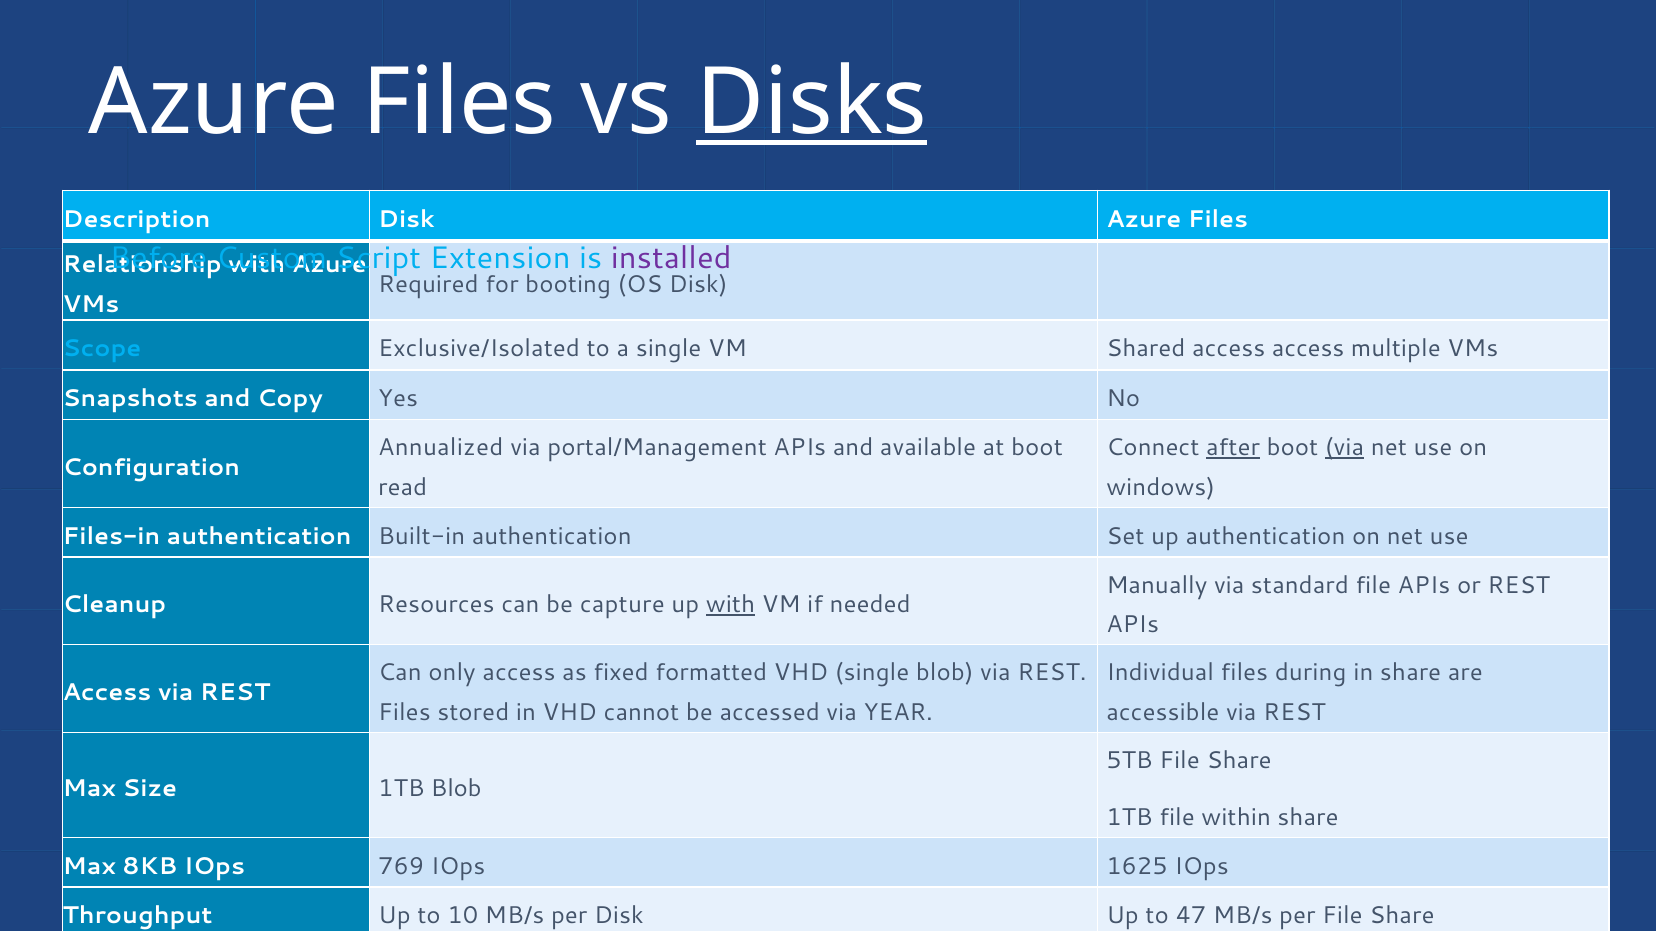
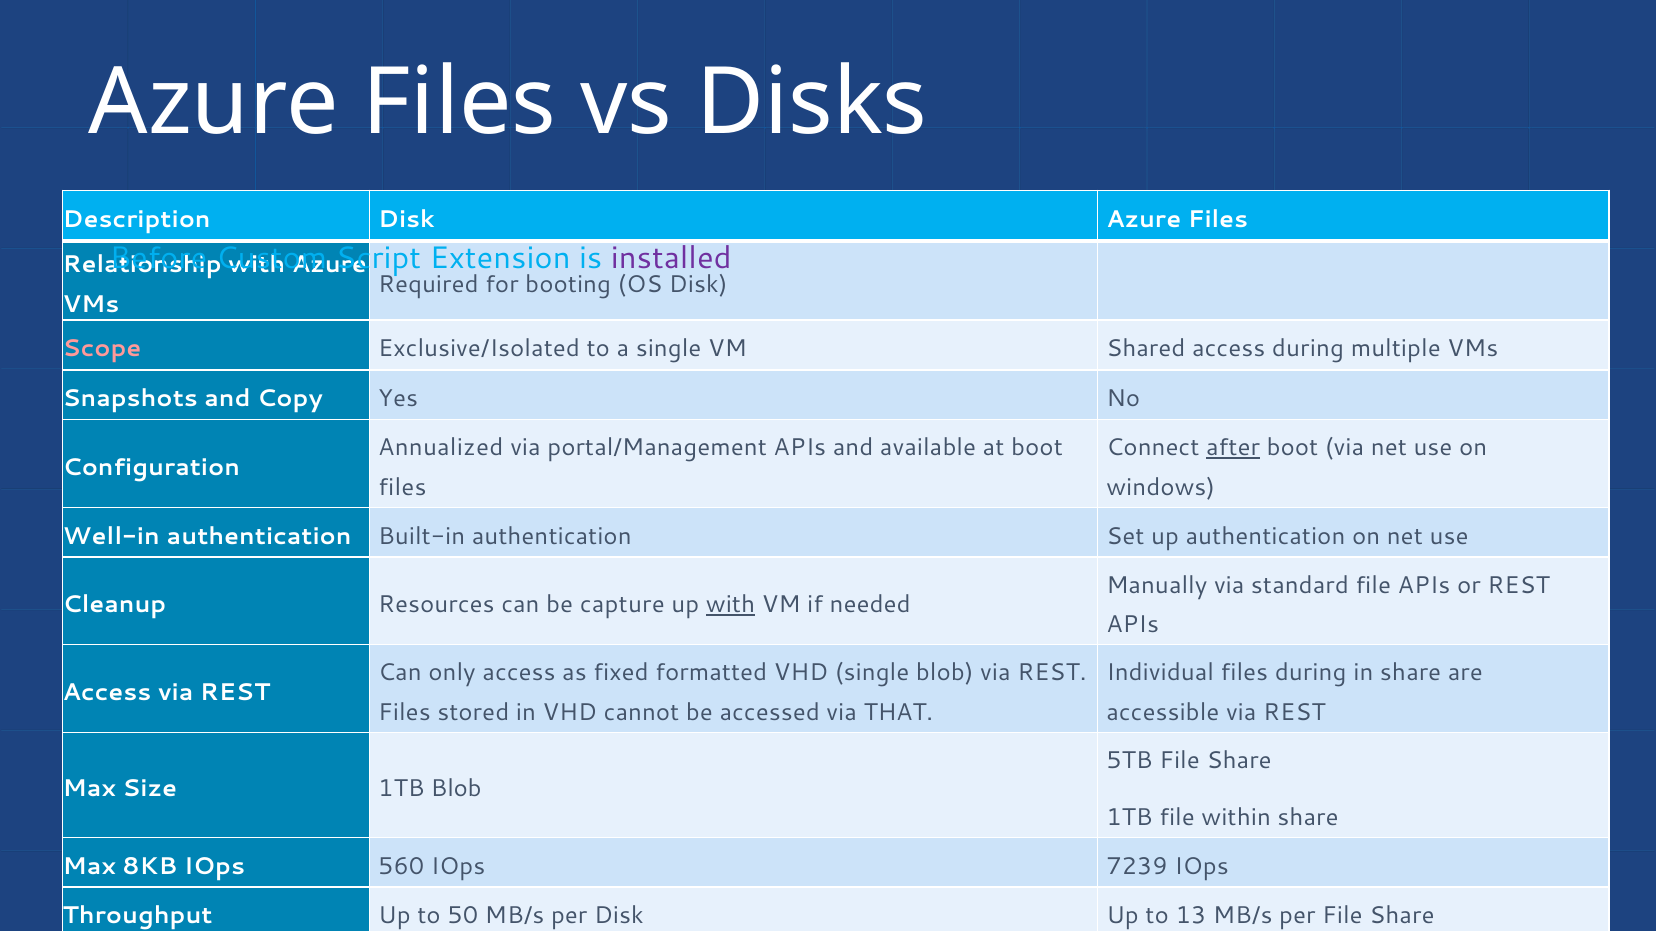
Disks underline: present -> none
Scope colour: light blue -> pink
access access: access -> during
via at (1345, 448) underline: present -> none
read at (403, 487): read -> files
Files-in: Files-in -> Well-in
YEAR: YEAR -> THAT
769: 769 -> 560
1625: 1625 -> 7239
10: 10 -> 50
47: 47 -> 13
